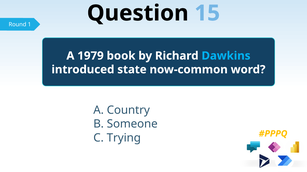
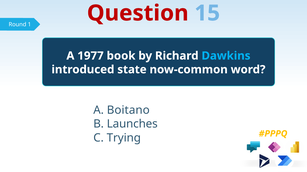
Question colour: black -> red
1979: 1979 -> 1977
Country: Country -> Boitano
Someone: Someone -> Launches
